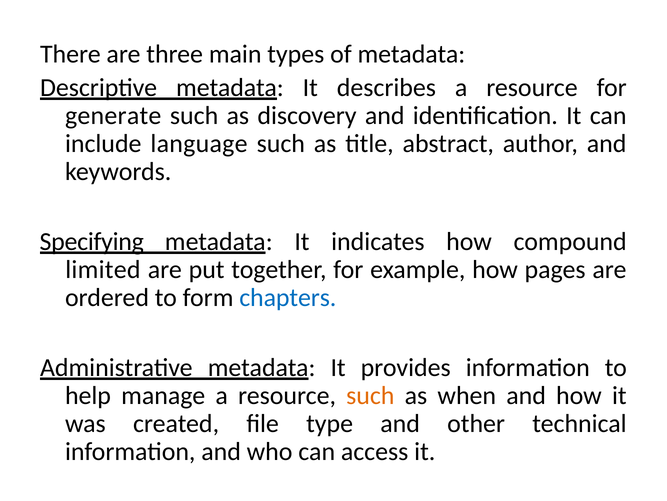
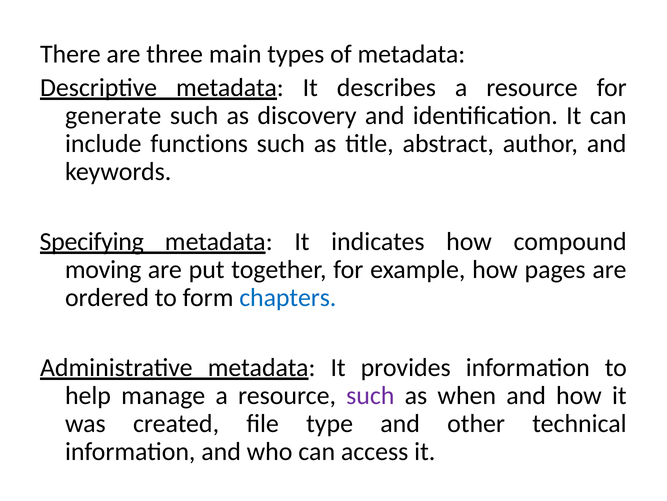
language: language -> functions
limited: limited -> moving
such at (370, 395) colour: orange -> purple
